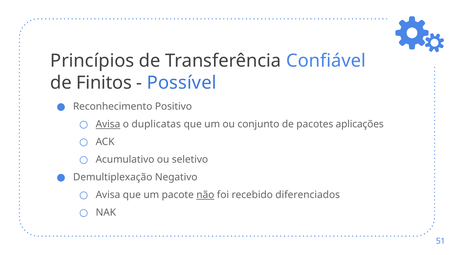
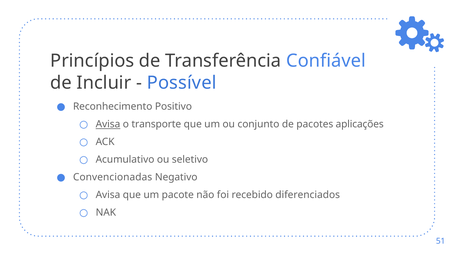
Finitos: Finitos -> Incluir
duplicatas: duplicatas -> transporte
Demultiplexação: Demultiplexação -> Convencionadas
não underline: present -> none
